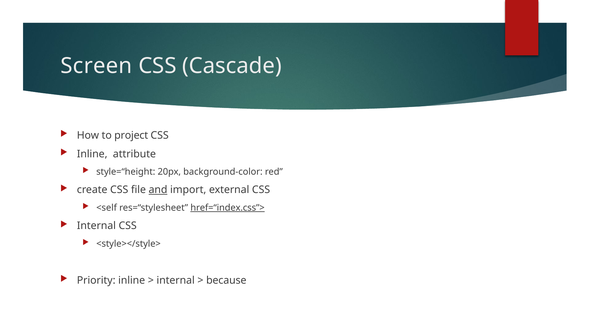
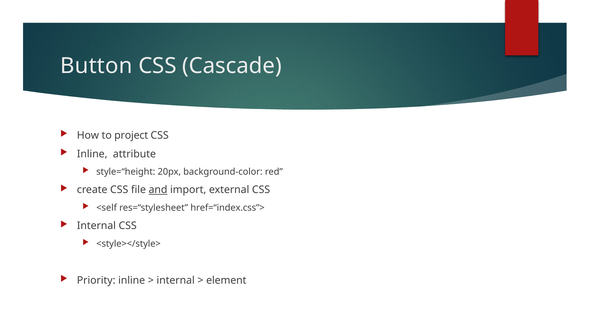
Screen: Screen -> Button
href=“index.css”> underline: present -> none
because: because -> element
